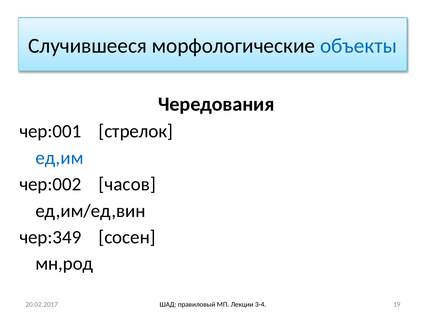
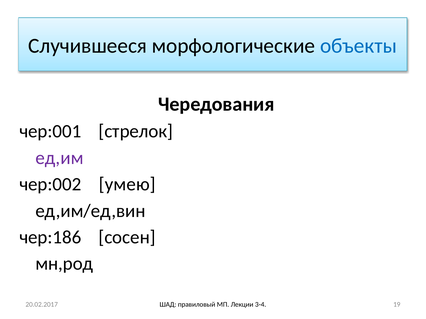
ед,им colour: blue -> purple
часов: часов -> умею
чер:349: чер:349 -> чер:186
